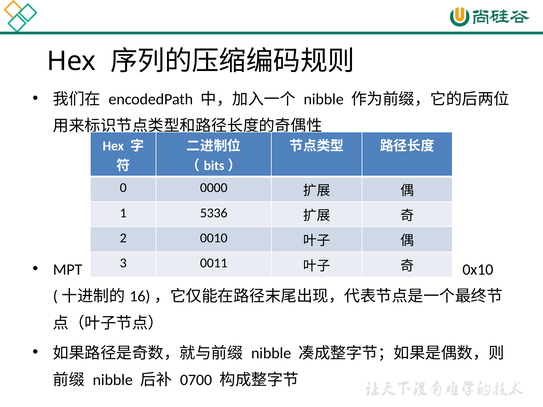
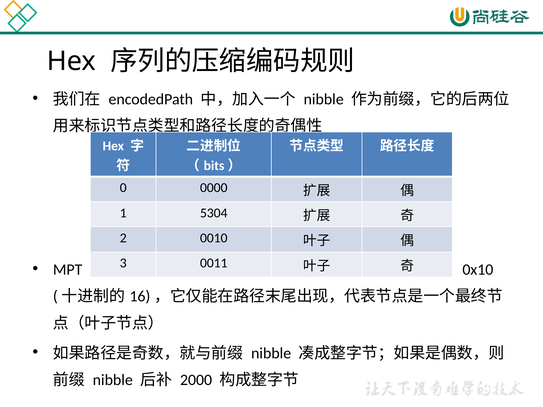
5336: 5336 -> 5304
0700: 0700 -> 2000
